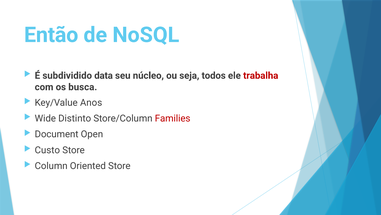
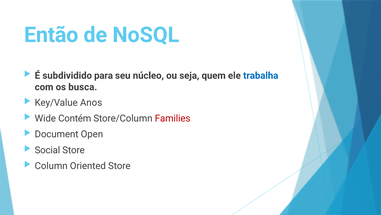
data: data -> para
todos: todos -> quem
trabalha colour: red -> blue
Distinto: Distinto -> Contém
Custo: Custo -> Social
